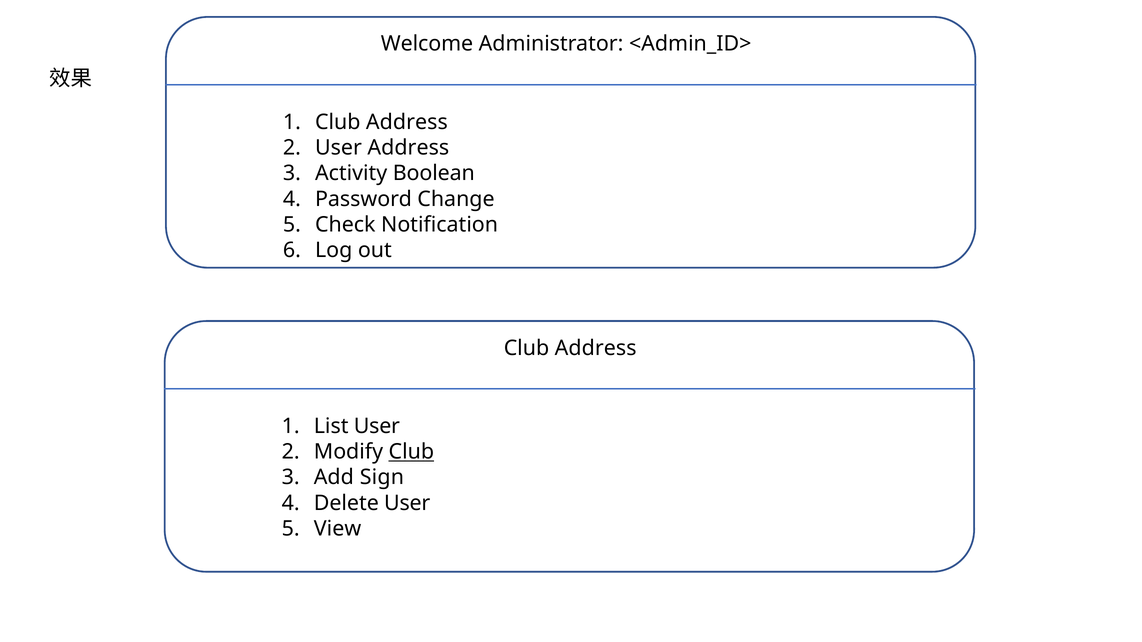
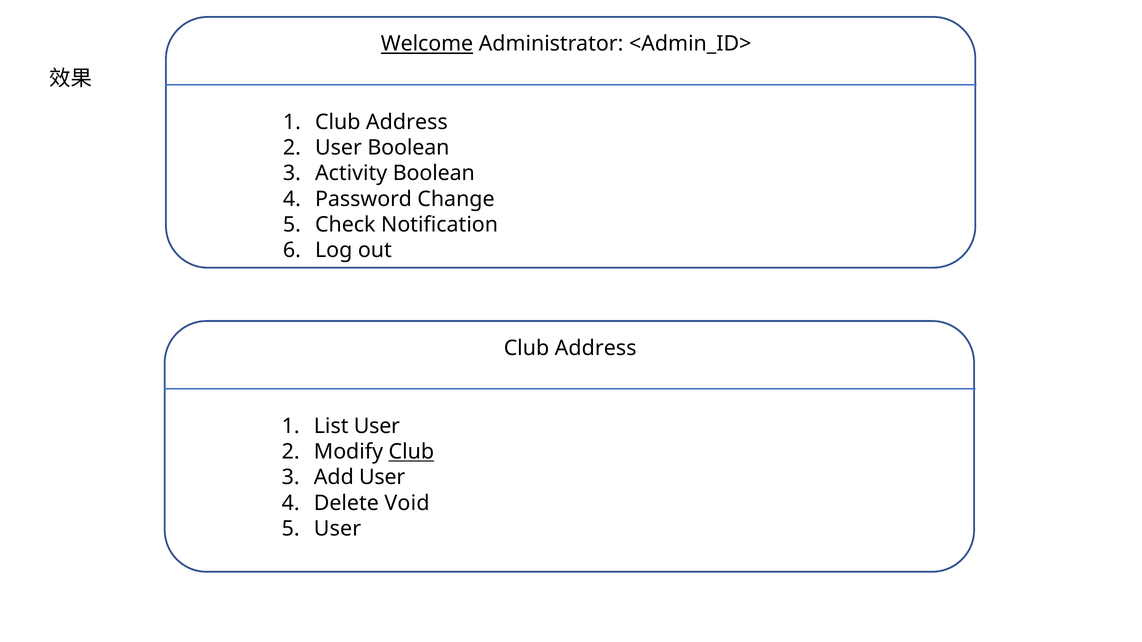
Welcome underline: none -> present
User Address: Address -> Boolean
Add Sign: Sign -> User
Delete User: User -> Void
View at (338, 529): View -> User
